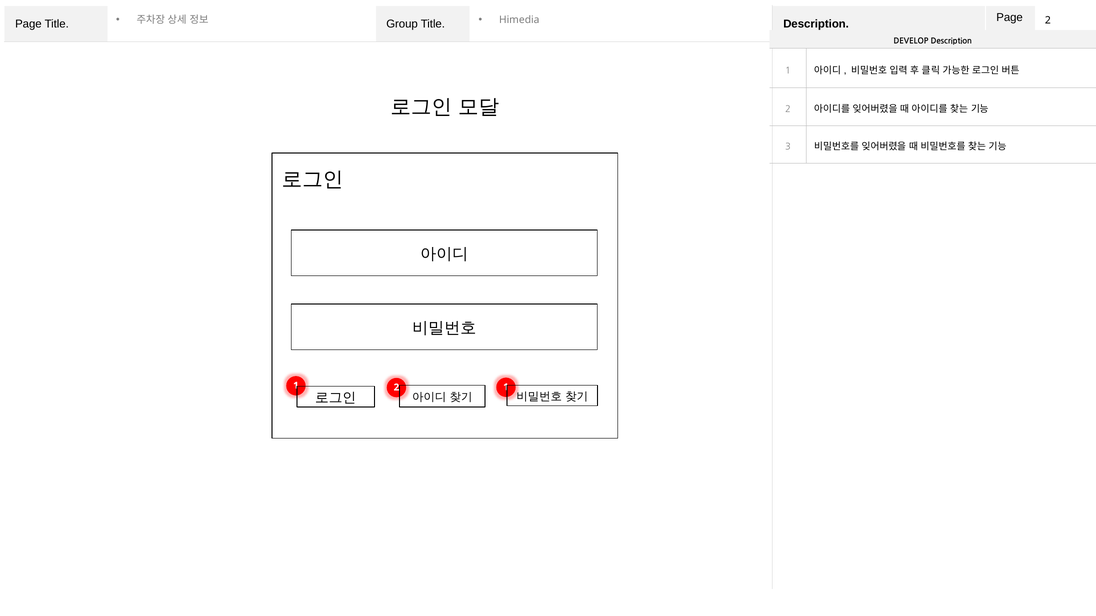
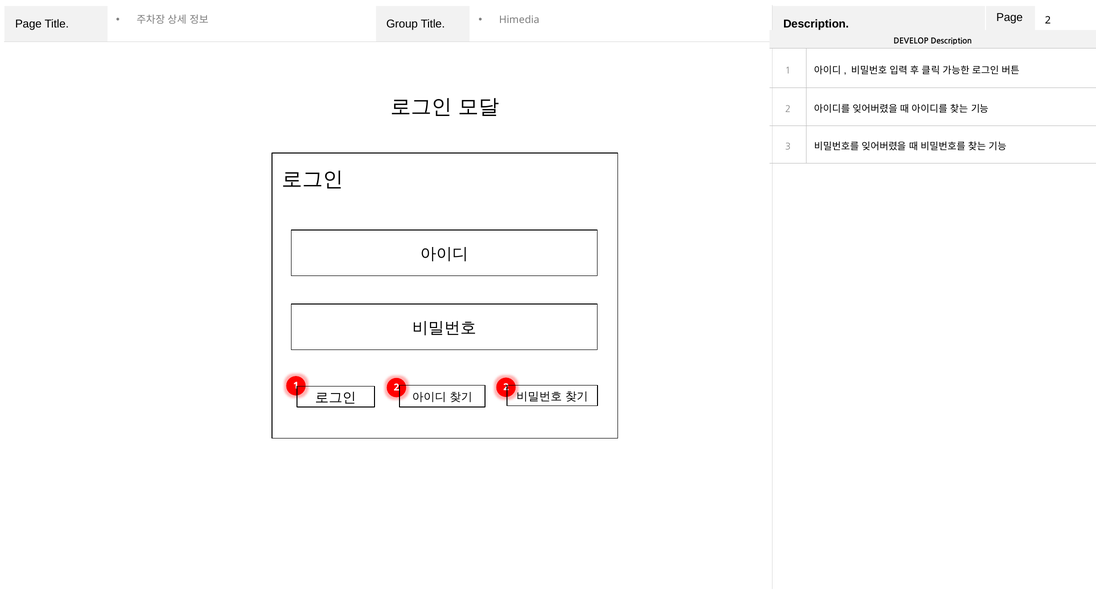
2 1: 1 -> 2
